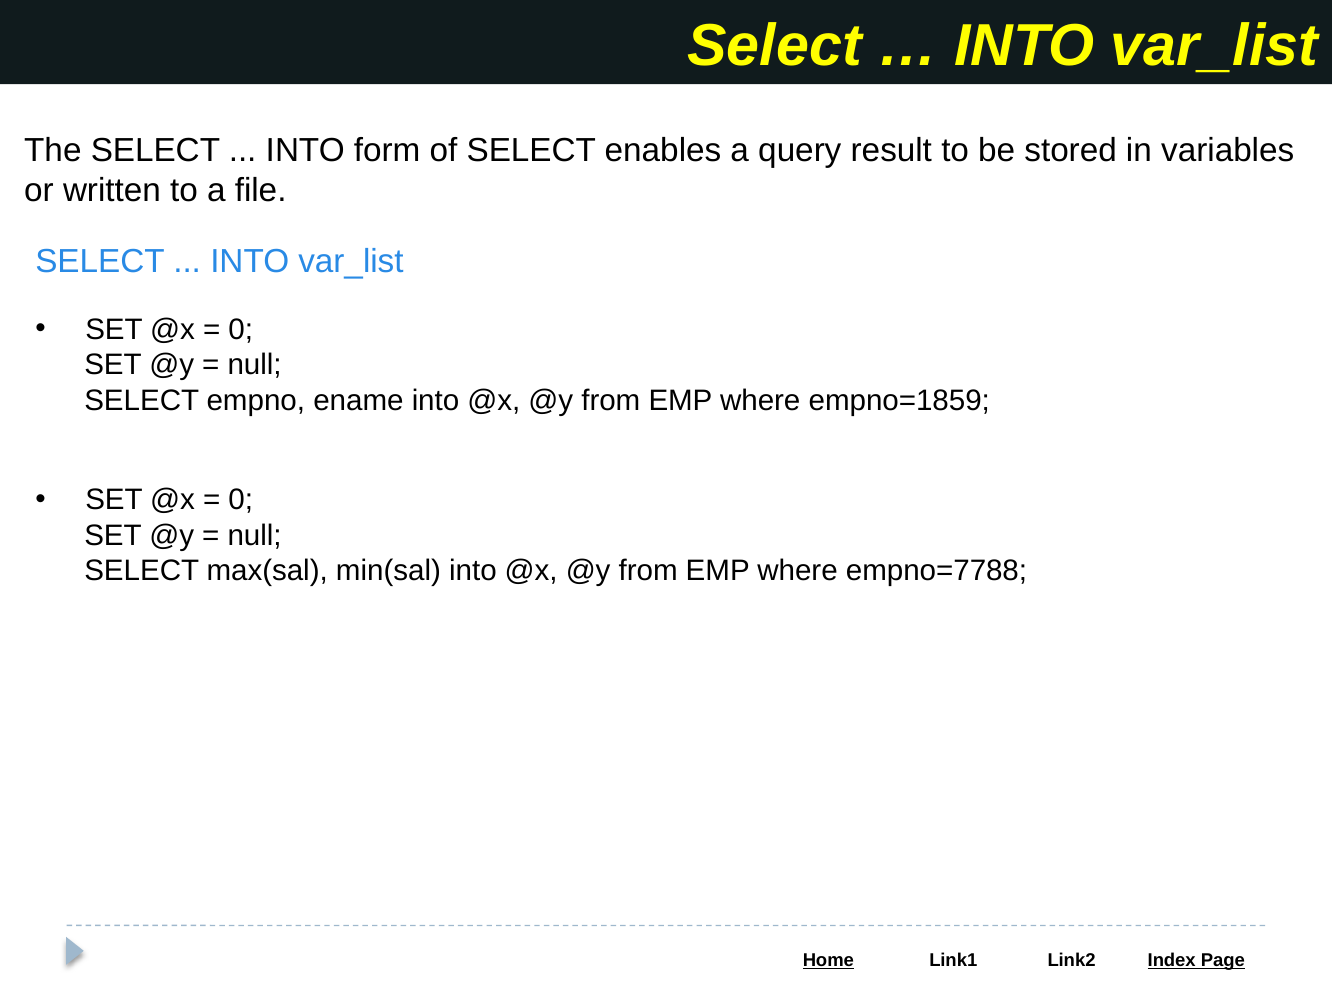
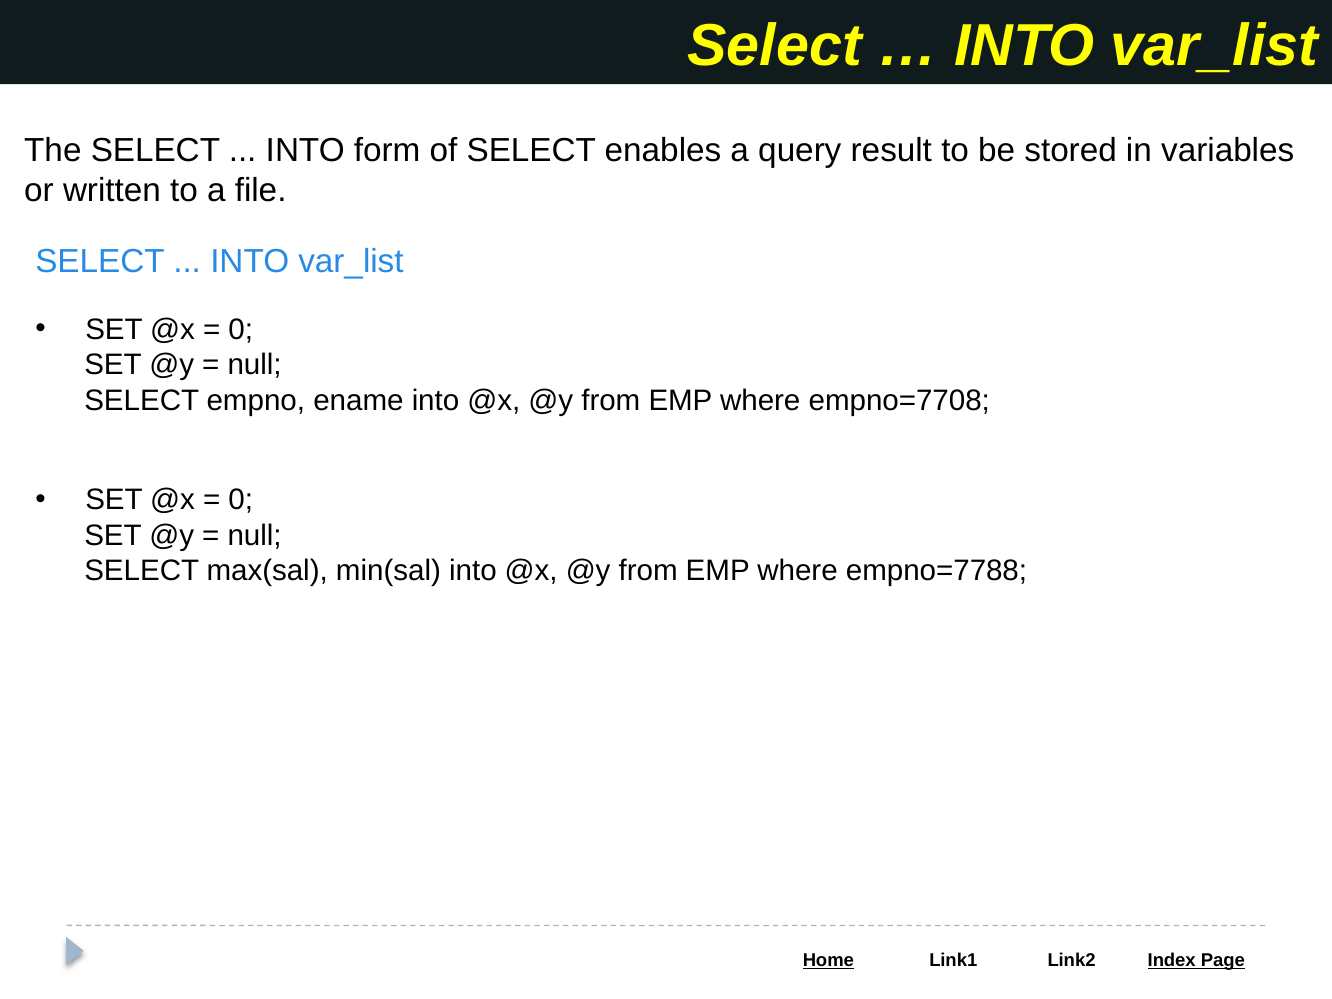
empno=1859: empno=1859 -> empno=7708
